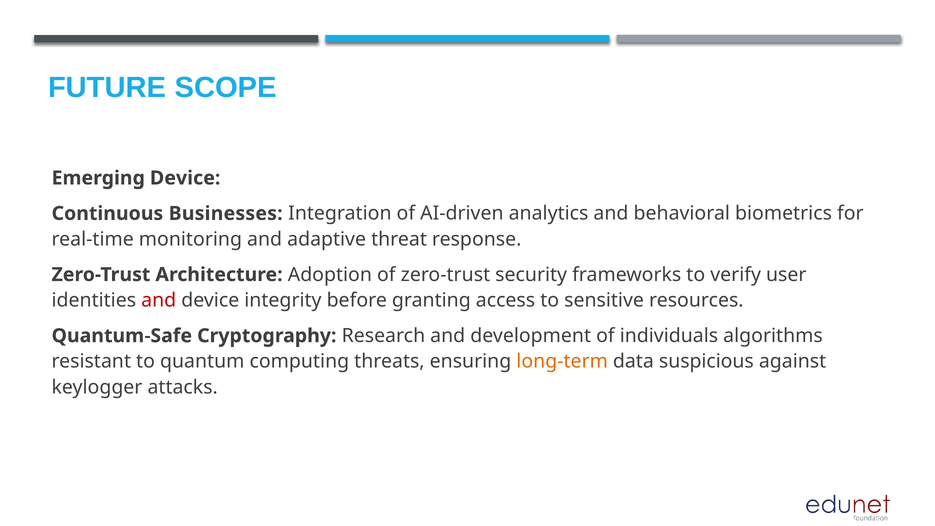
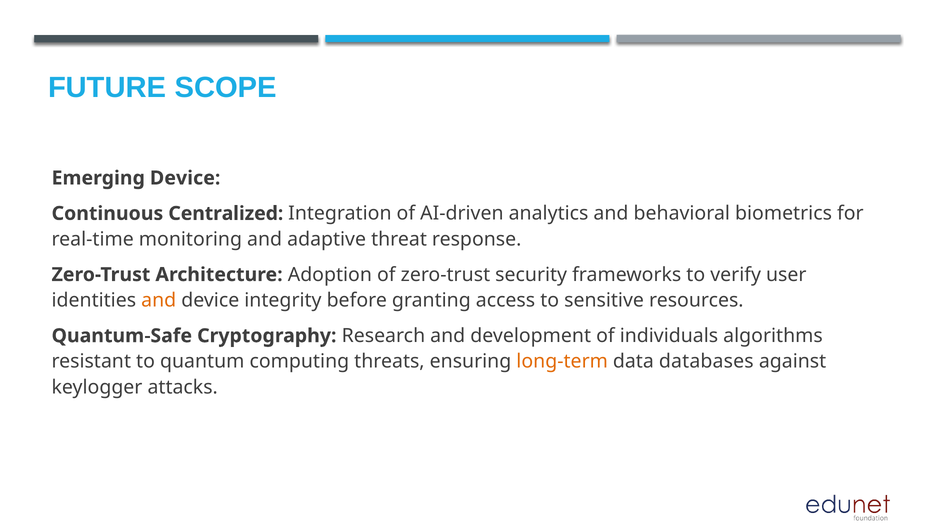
Businesses: Businesses -> Centralized
and at (159, 300) colour: red -> orange
suspicious: suspicious -> databases
